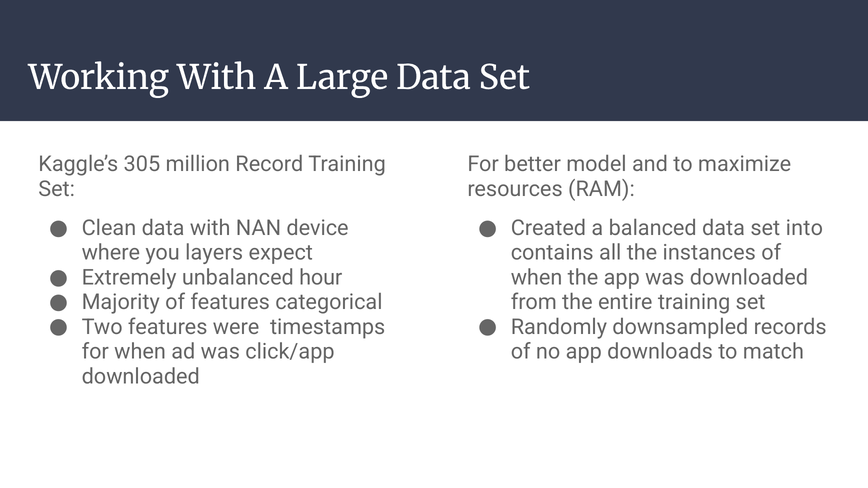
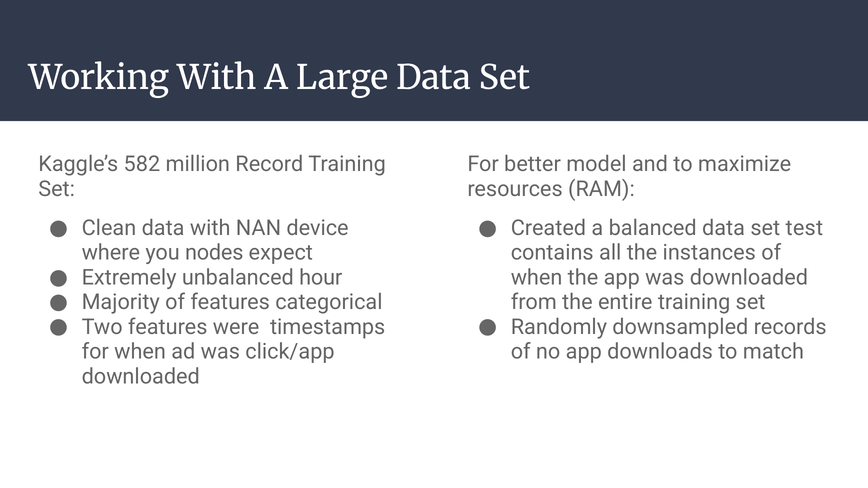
305: 305 -> 582
into: into -> test
layers: layers -> nodes
